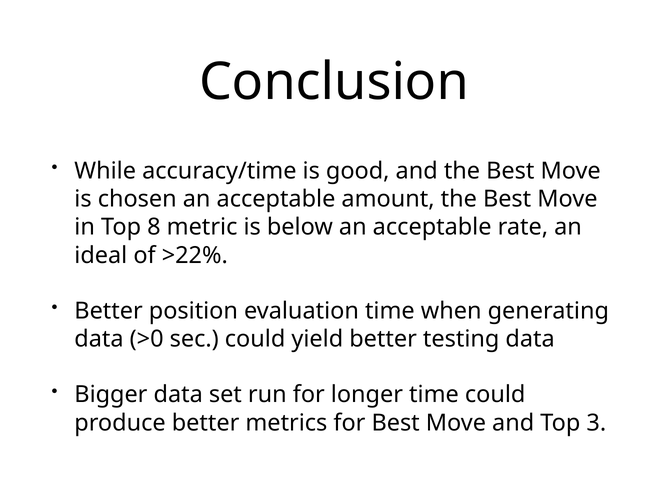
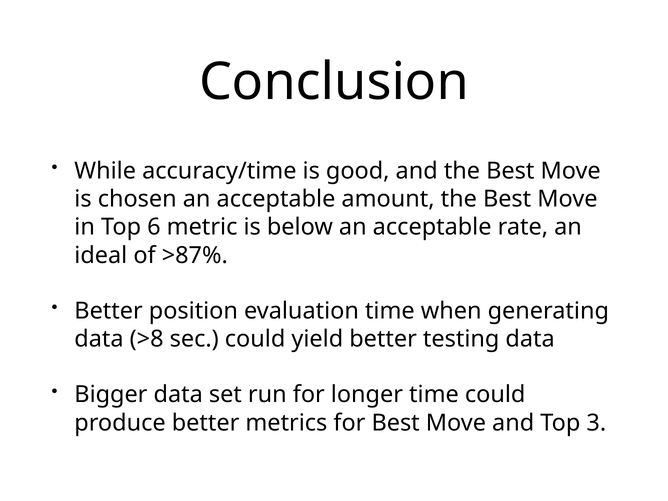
8: 8 -> 6
>22%: >22% -> >87%
>0: >0 -> >8
